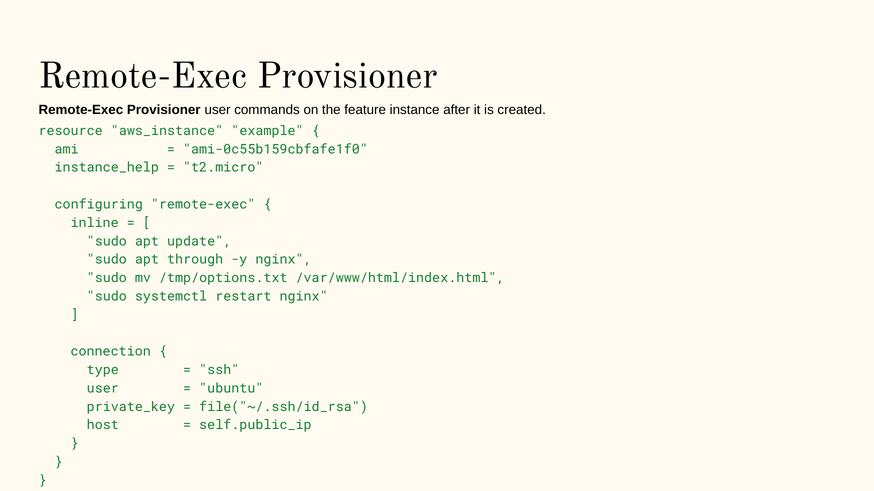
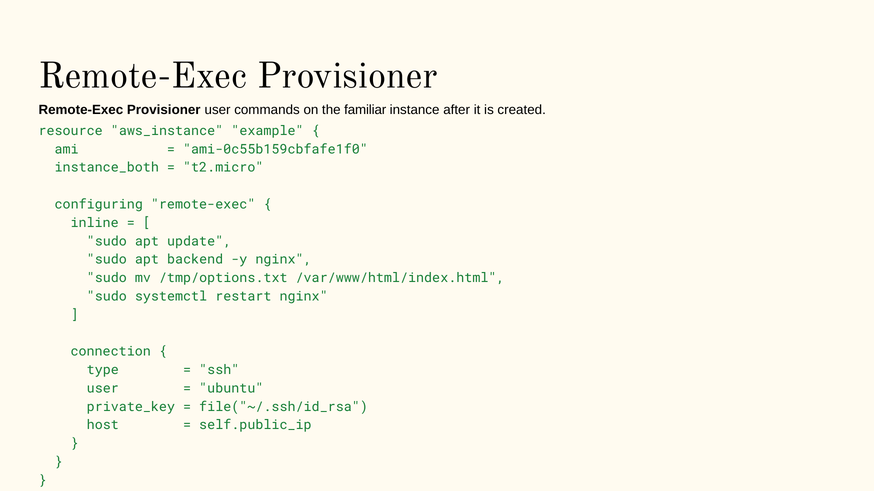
feature: feature -> familiar
instance_help: instance_help -> instance_both
through: through -> backend
